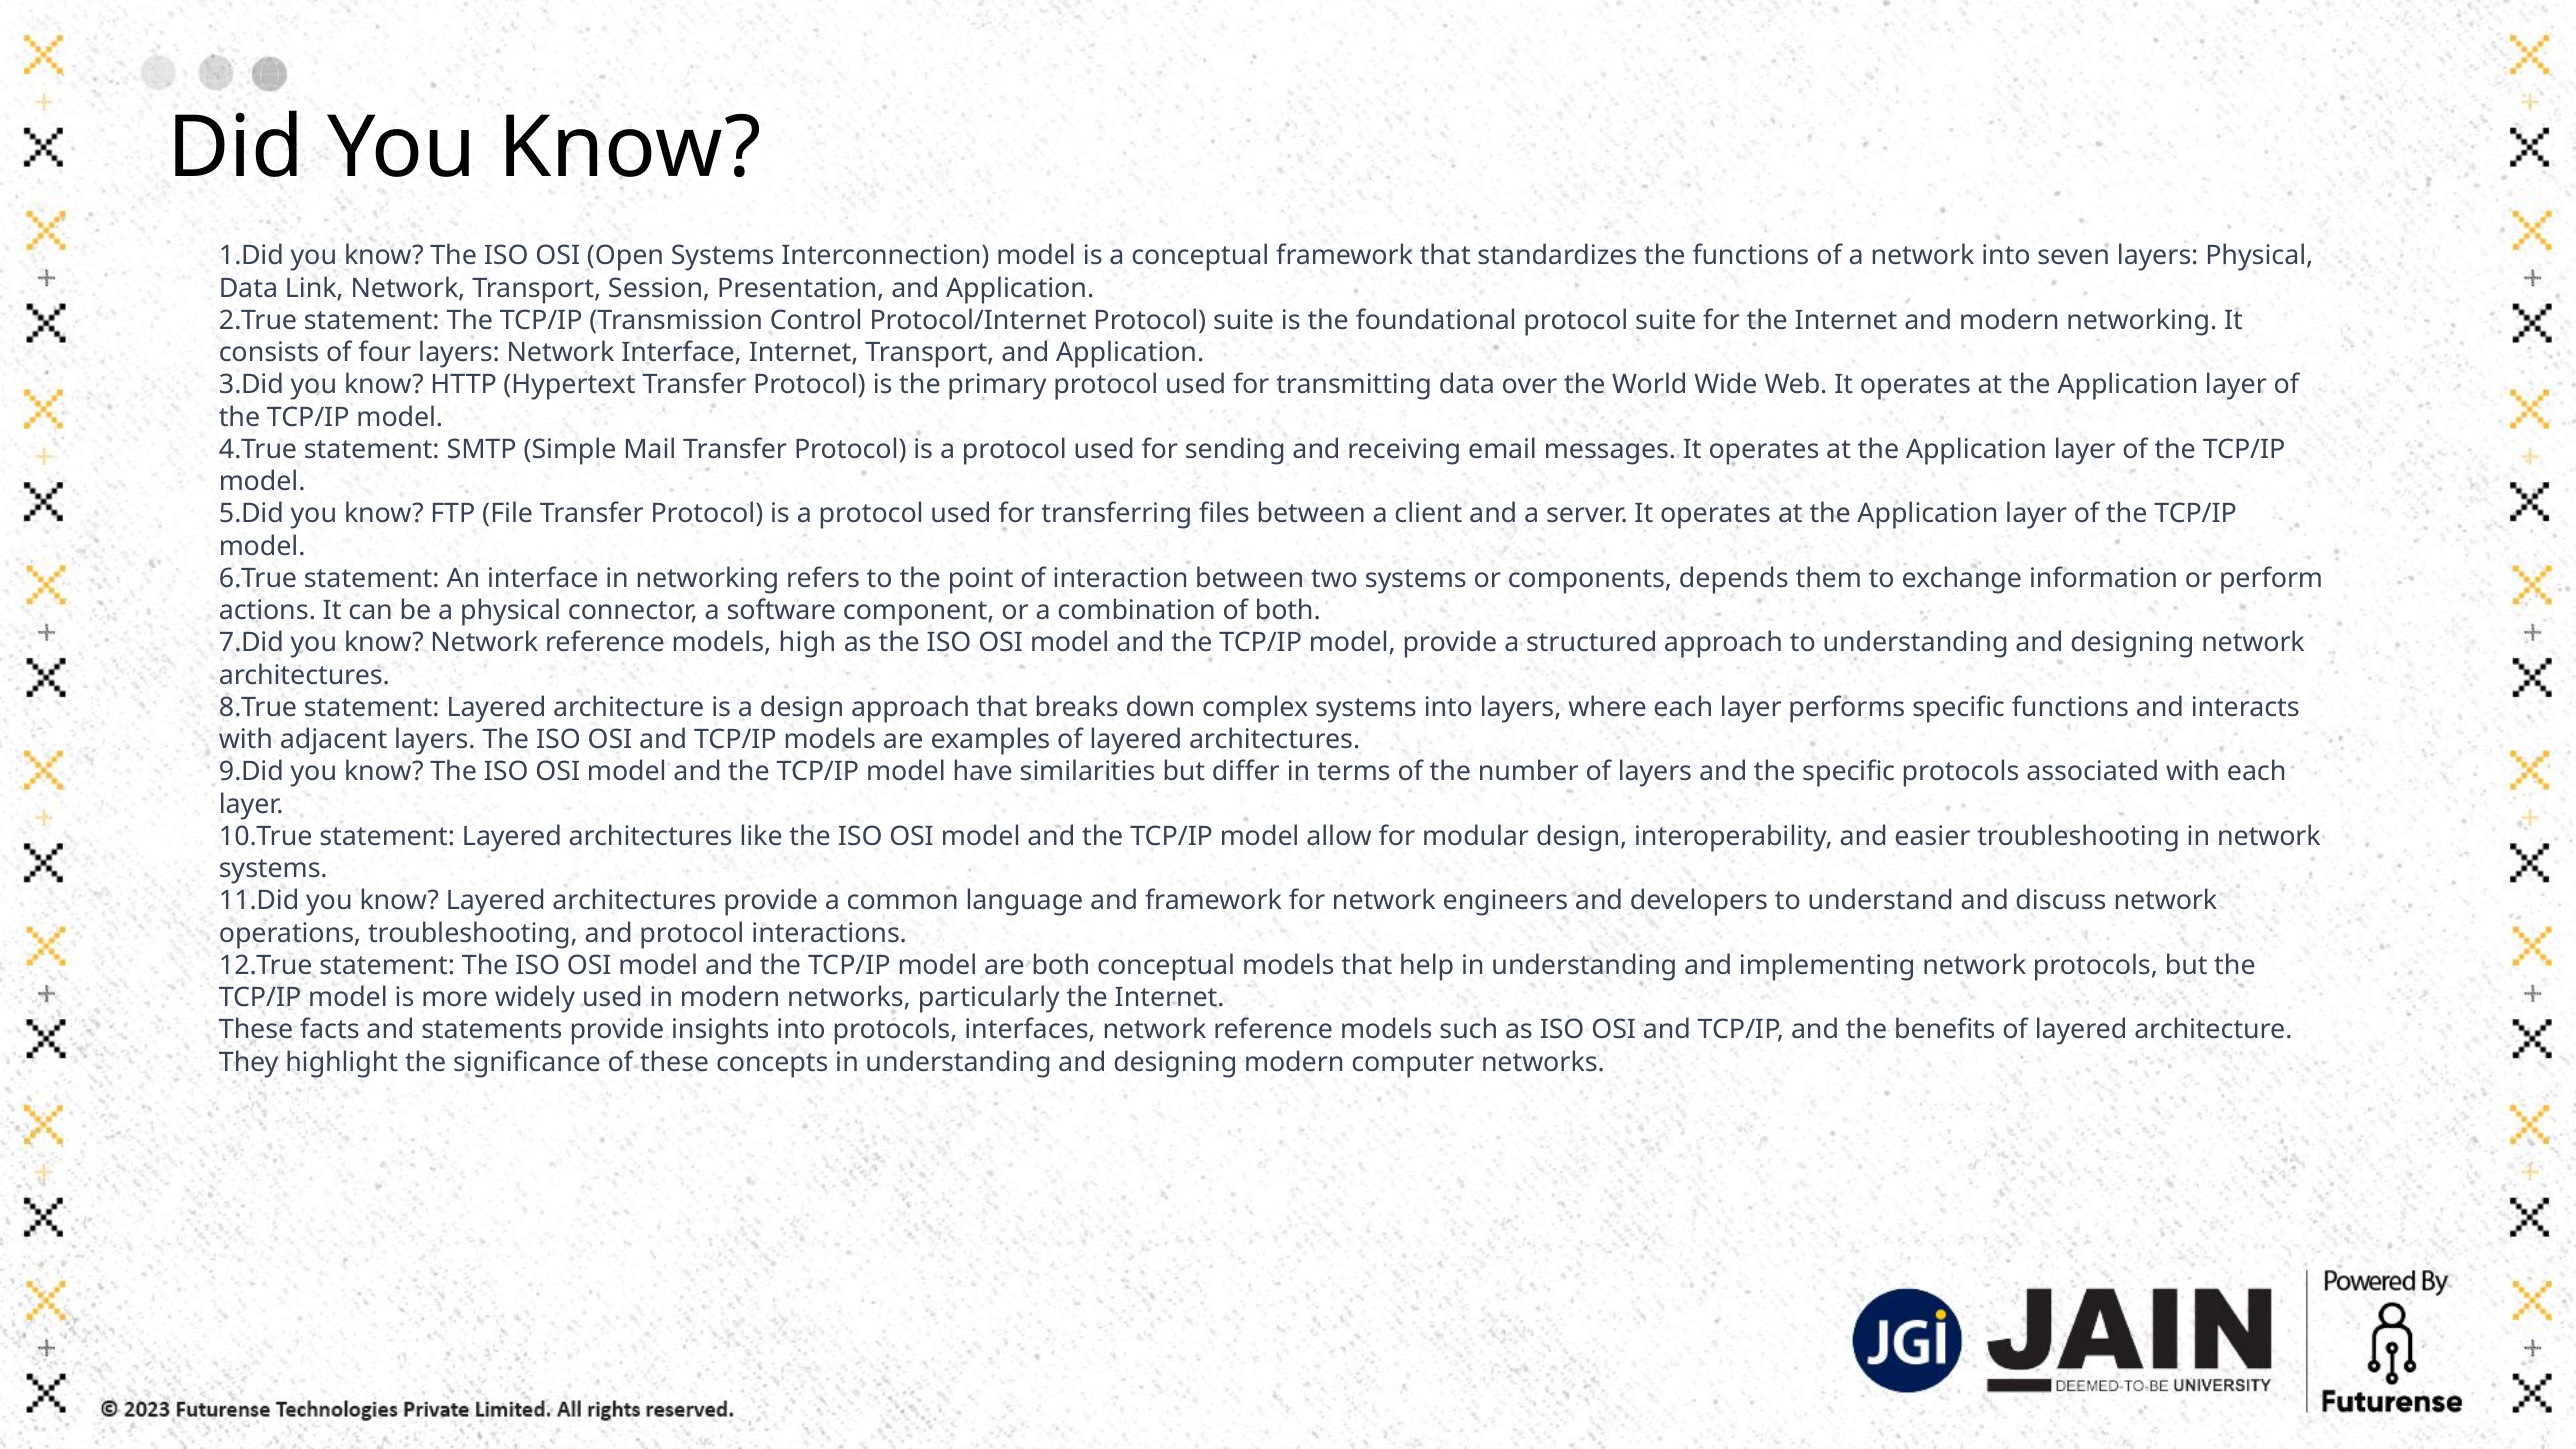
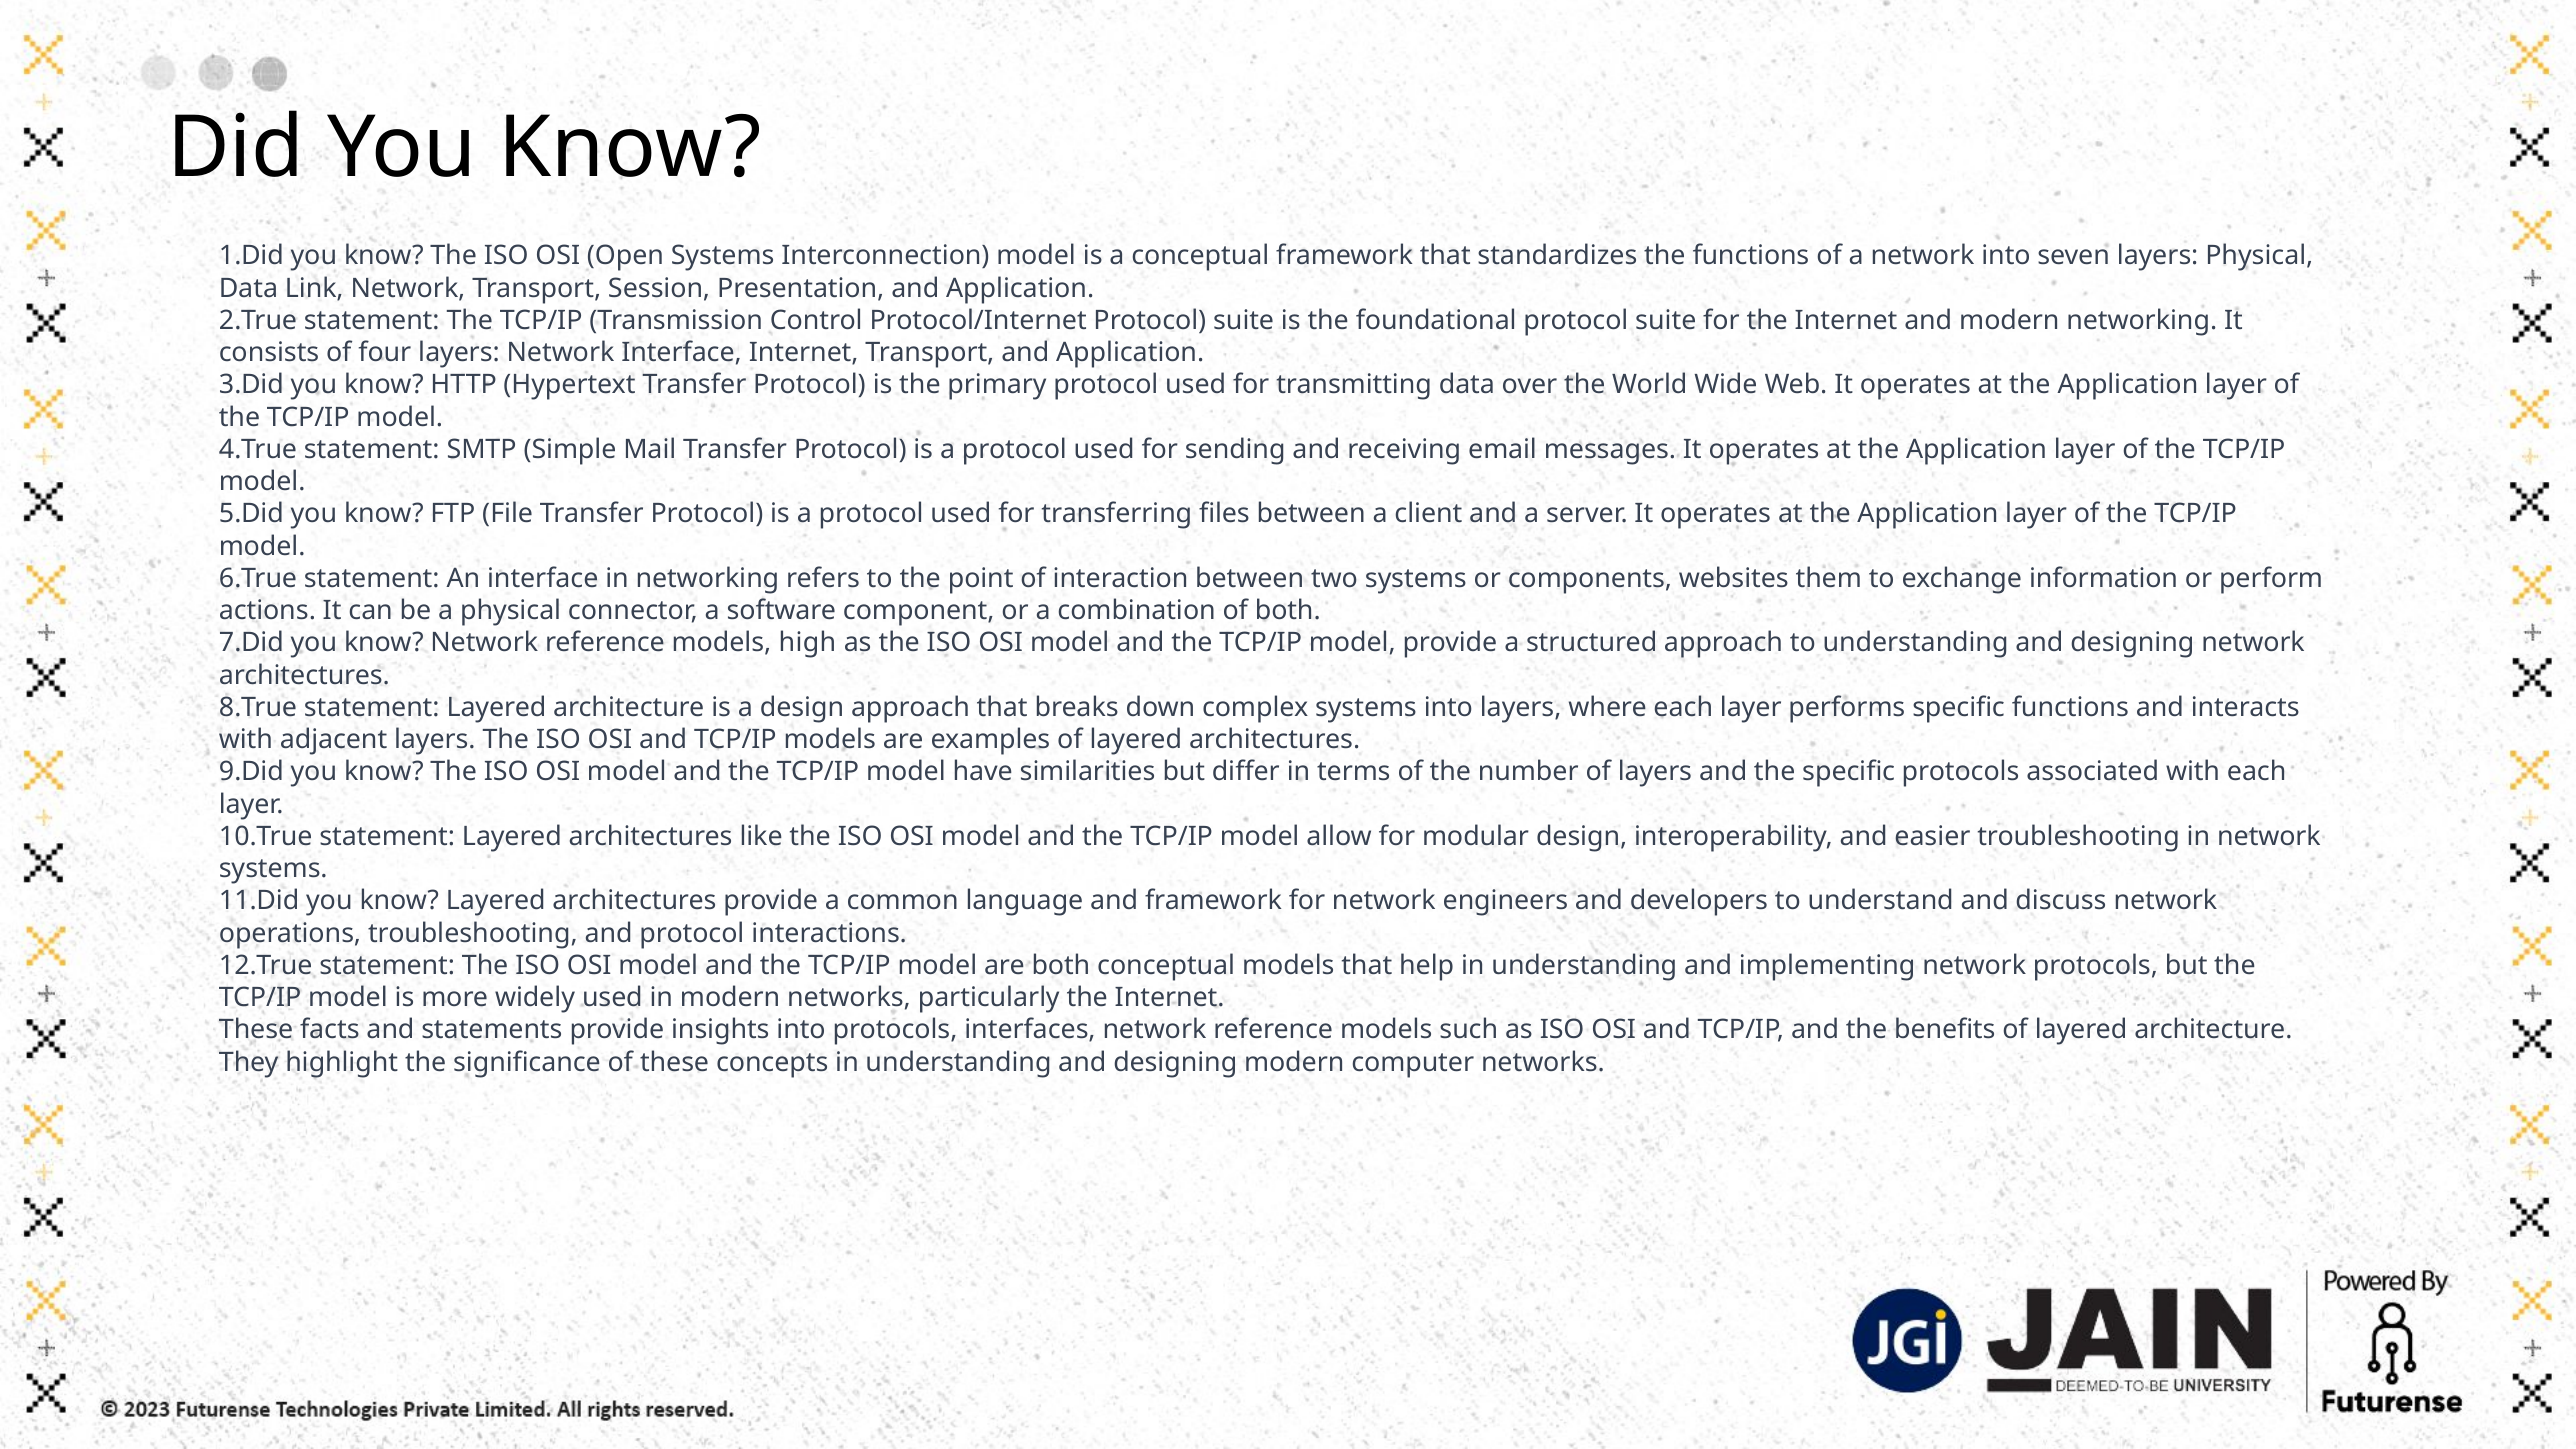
depends: depends -> websites
